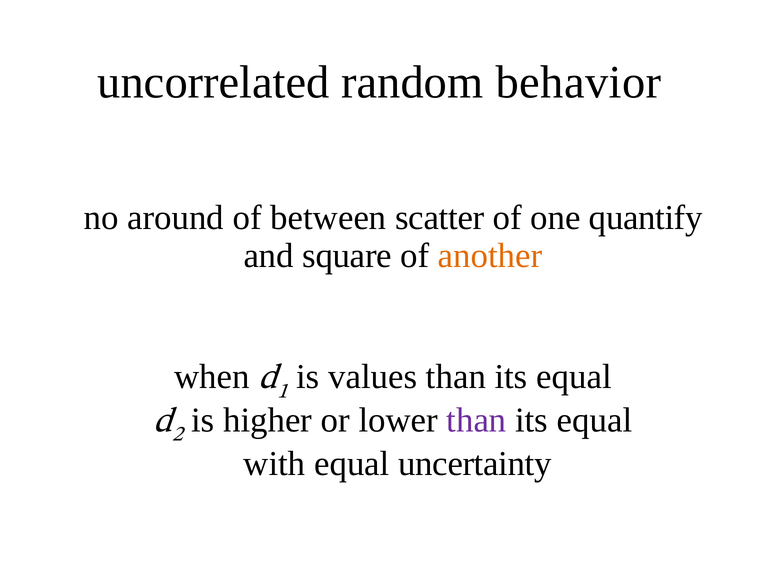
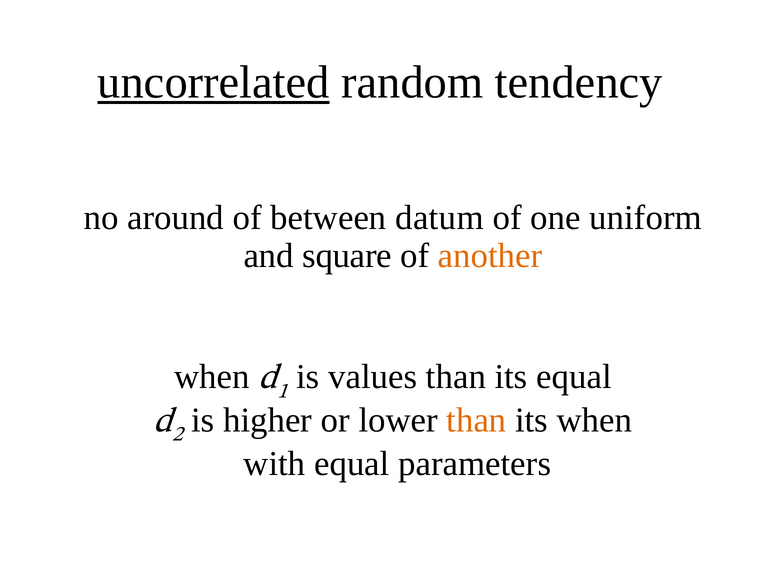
uncorrelated underline: none -> present
behavior: behavior -> tendency
scatter: scatter -> datum
quantify: quantify -> uniform
than at (476, 420) colour: purple -> orange
equal at (594, 420): equal -> when
uncertainty: uncertainty -> parameters
